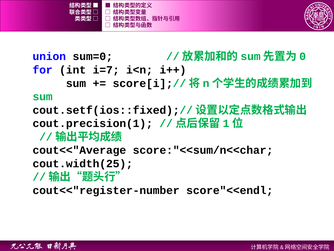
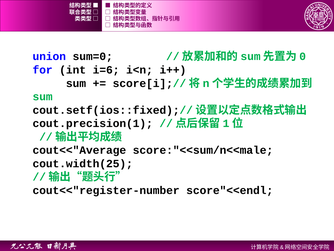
i=7: i=7 -> i=6
score:"<<sum/n<<char: score:"<<sum/n<<char -> score:"<<sum/n<<male
